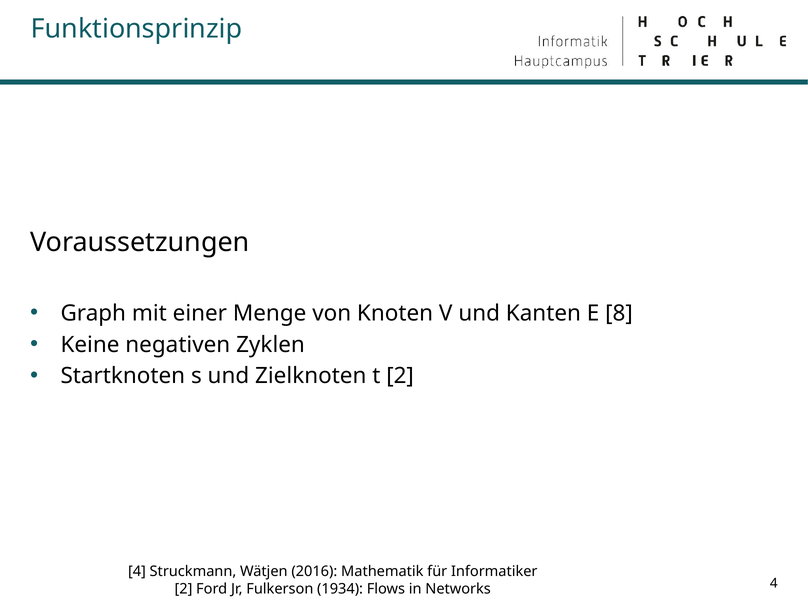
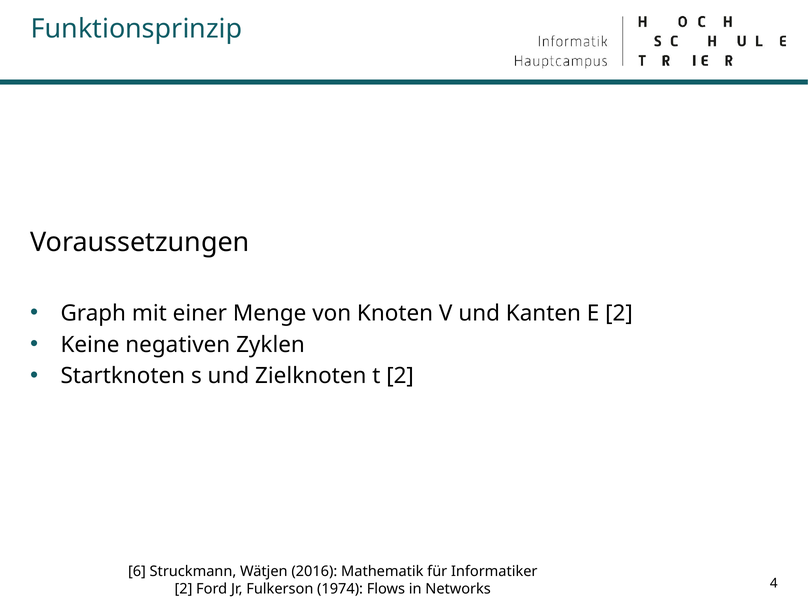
E 8: 8 -> 2
4 at (137, 571): 4 -> 6
1934: 1934 -> 1974
